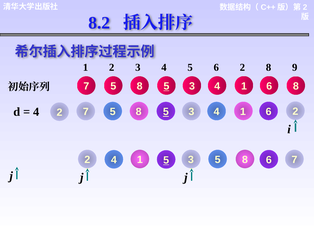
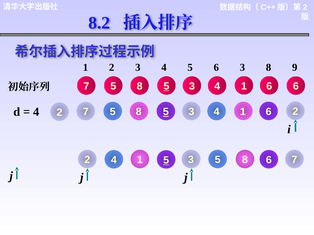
6 2: 2 -> 3
8 at (296, 86): 8 -> 6
